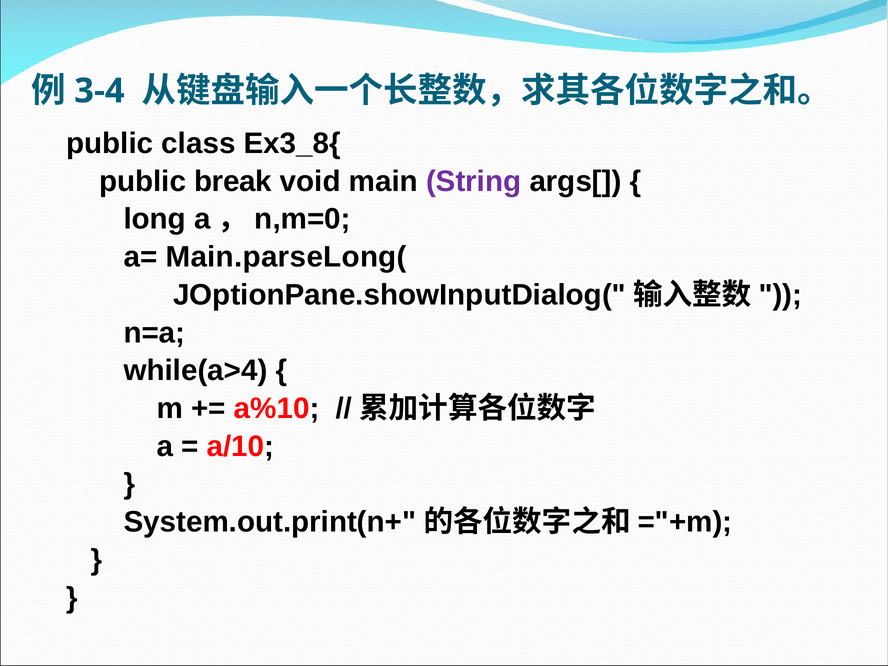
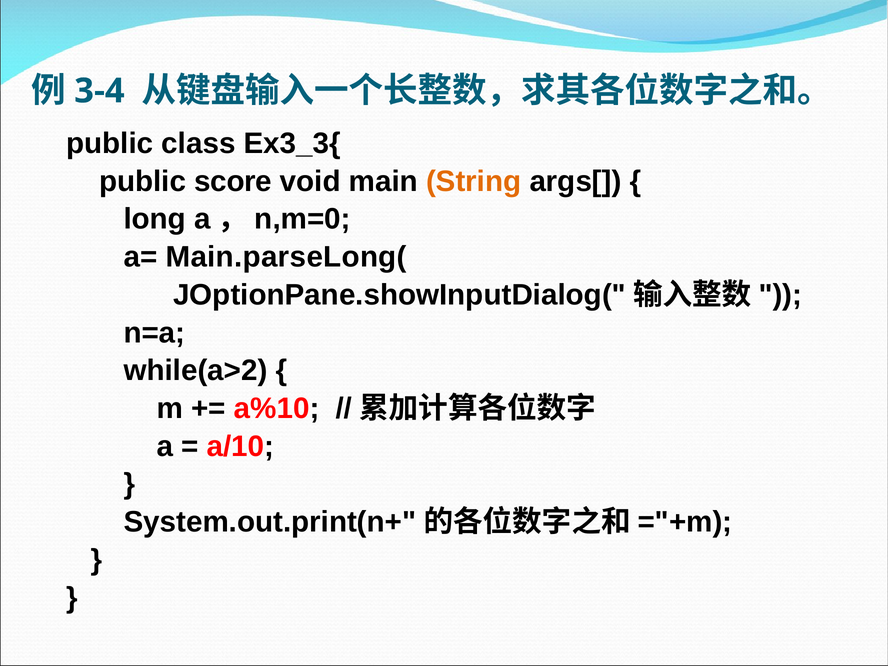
Ex3_8{: Ex3_8{ -> Ex3_3{
break: break -> score
String colour: purple -> orange
while(a>4: while(a>4 -> while(a>2
